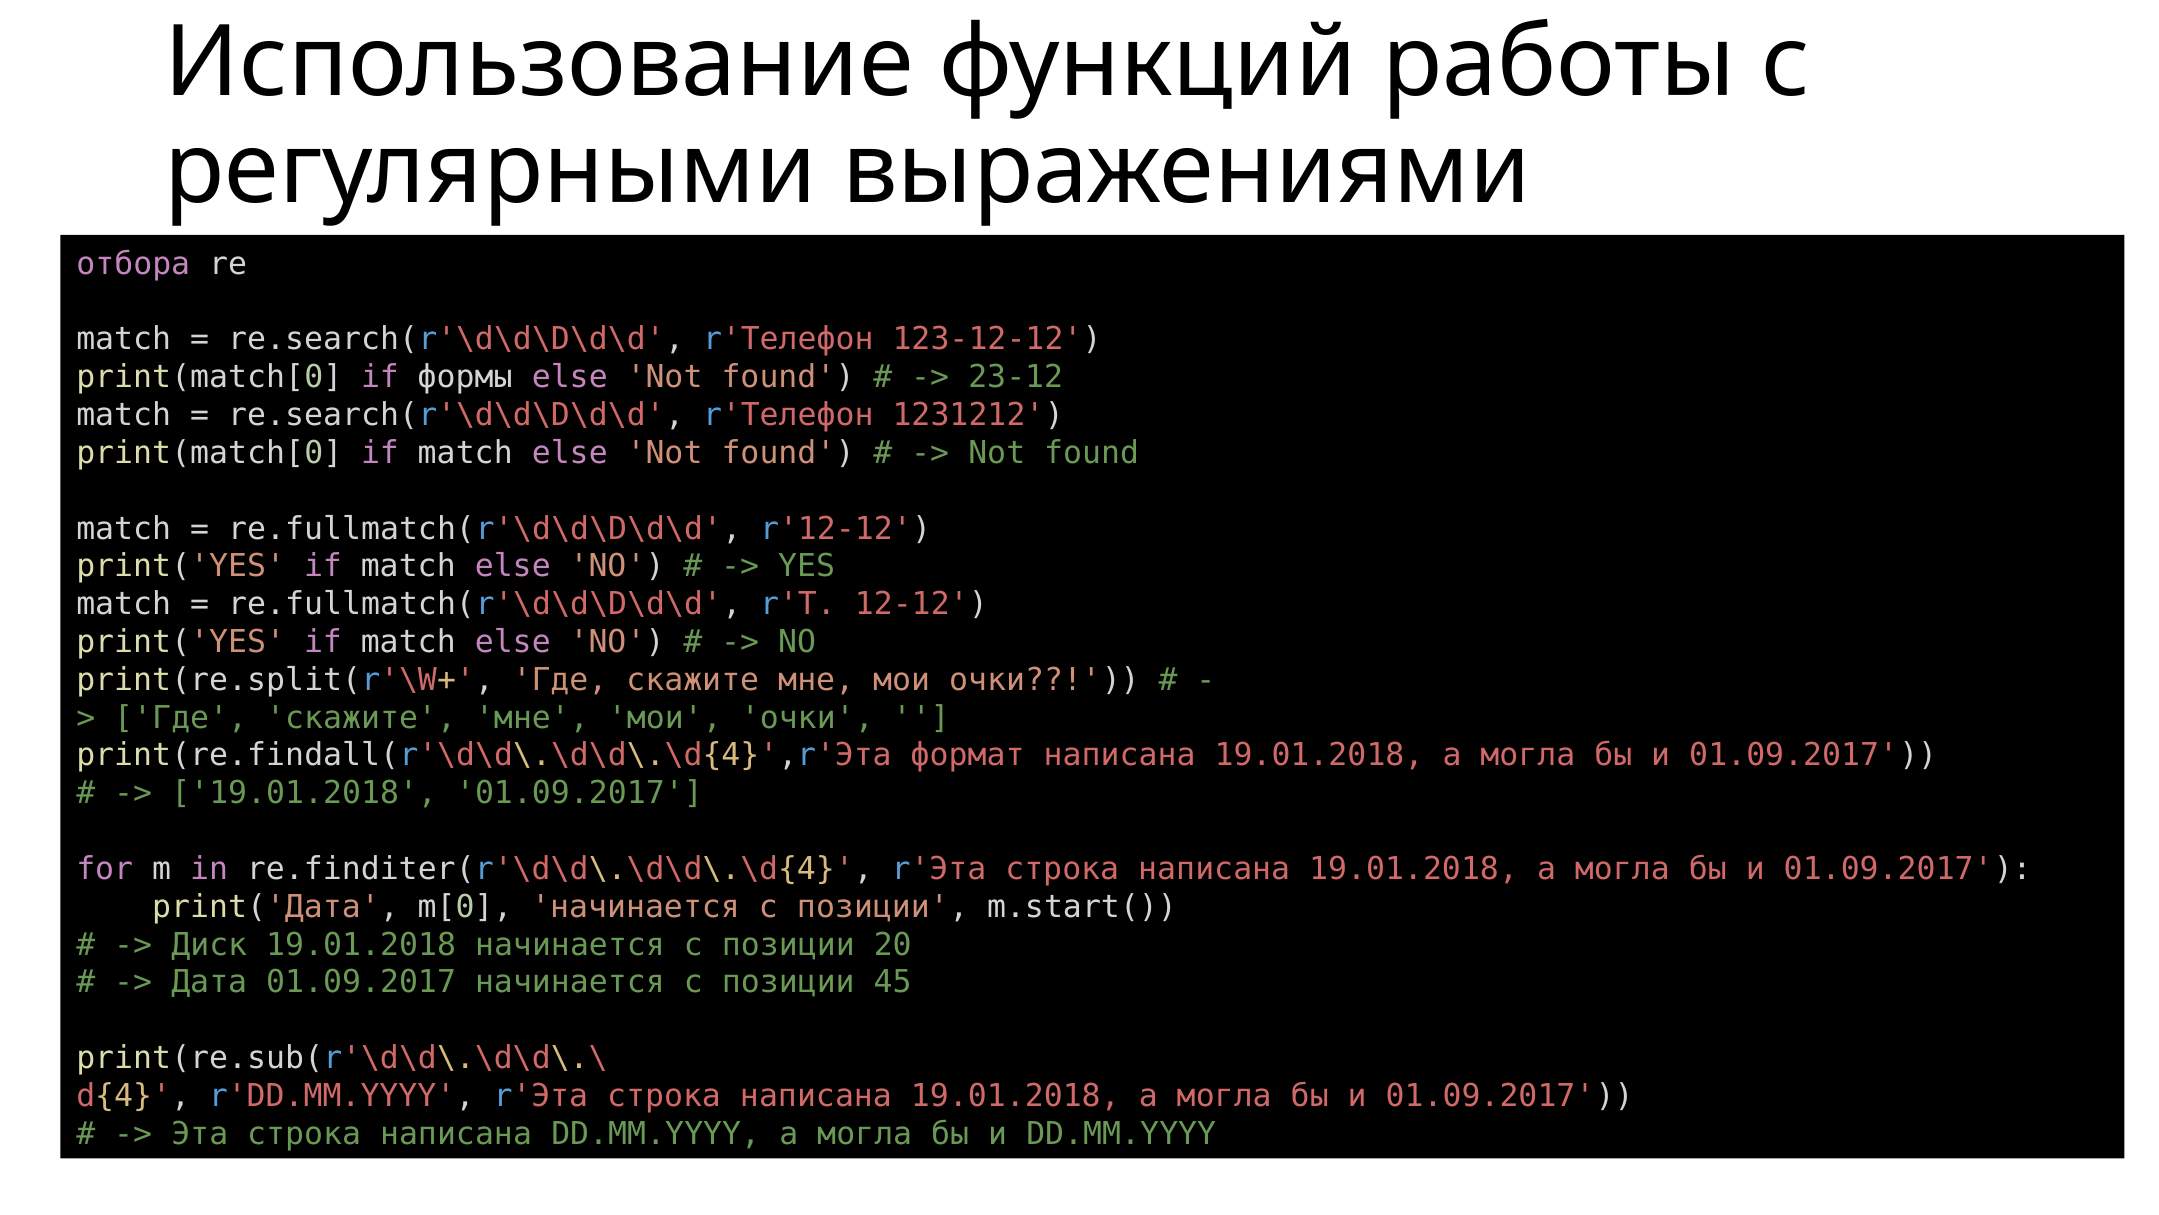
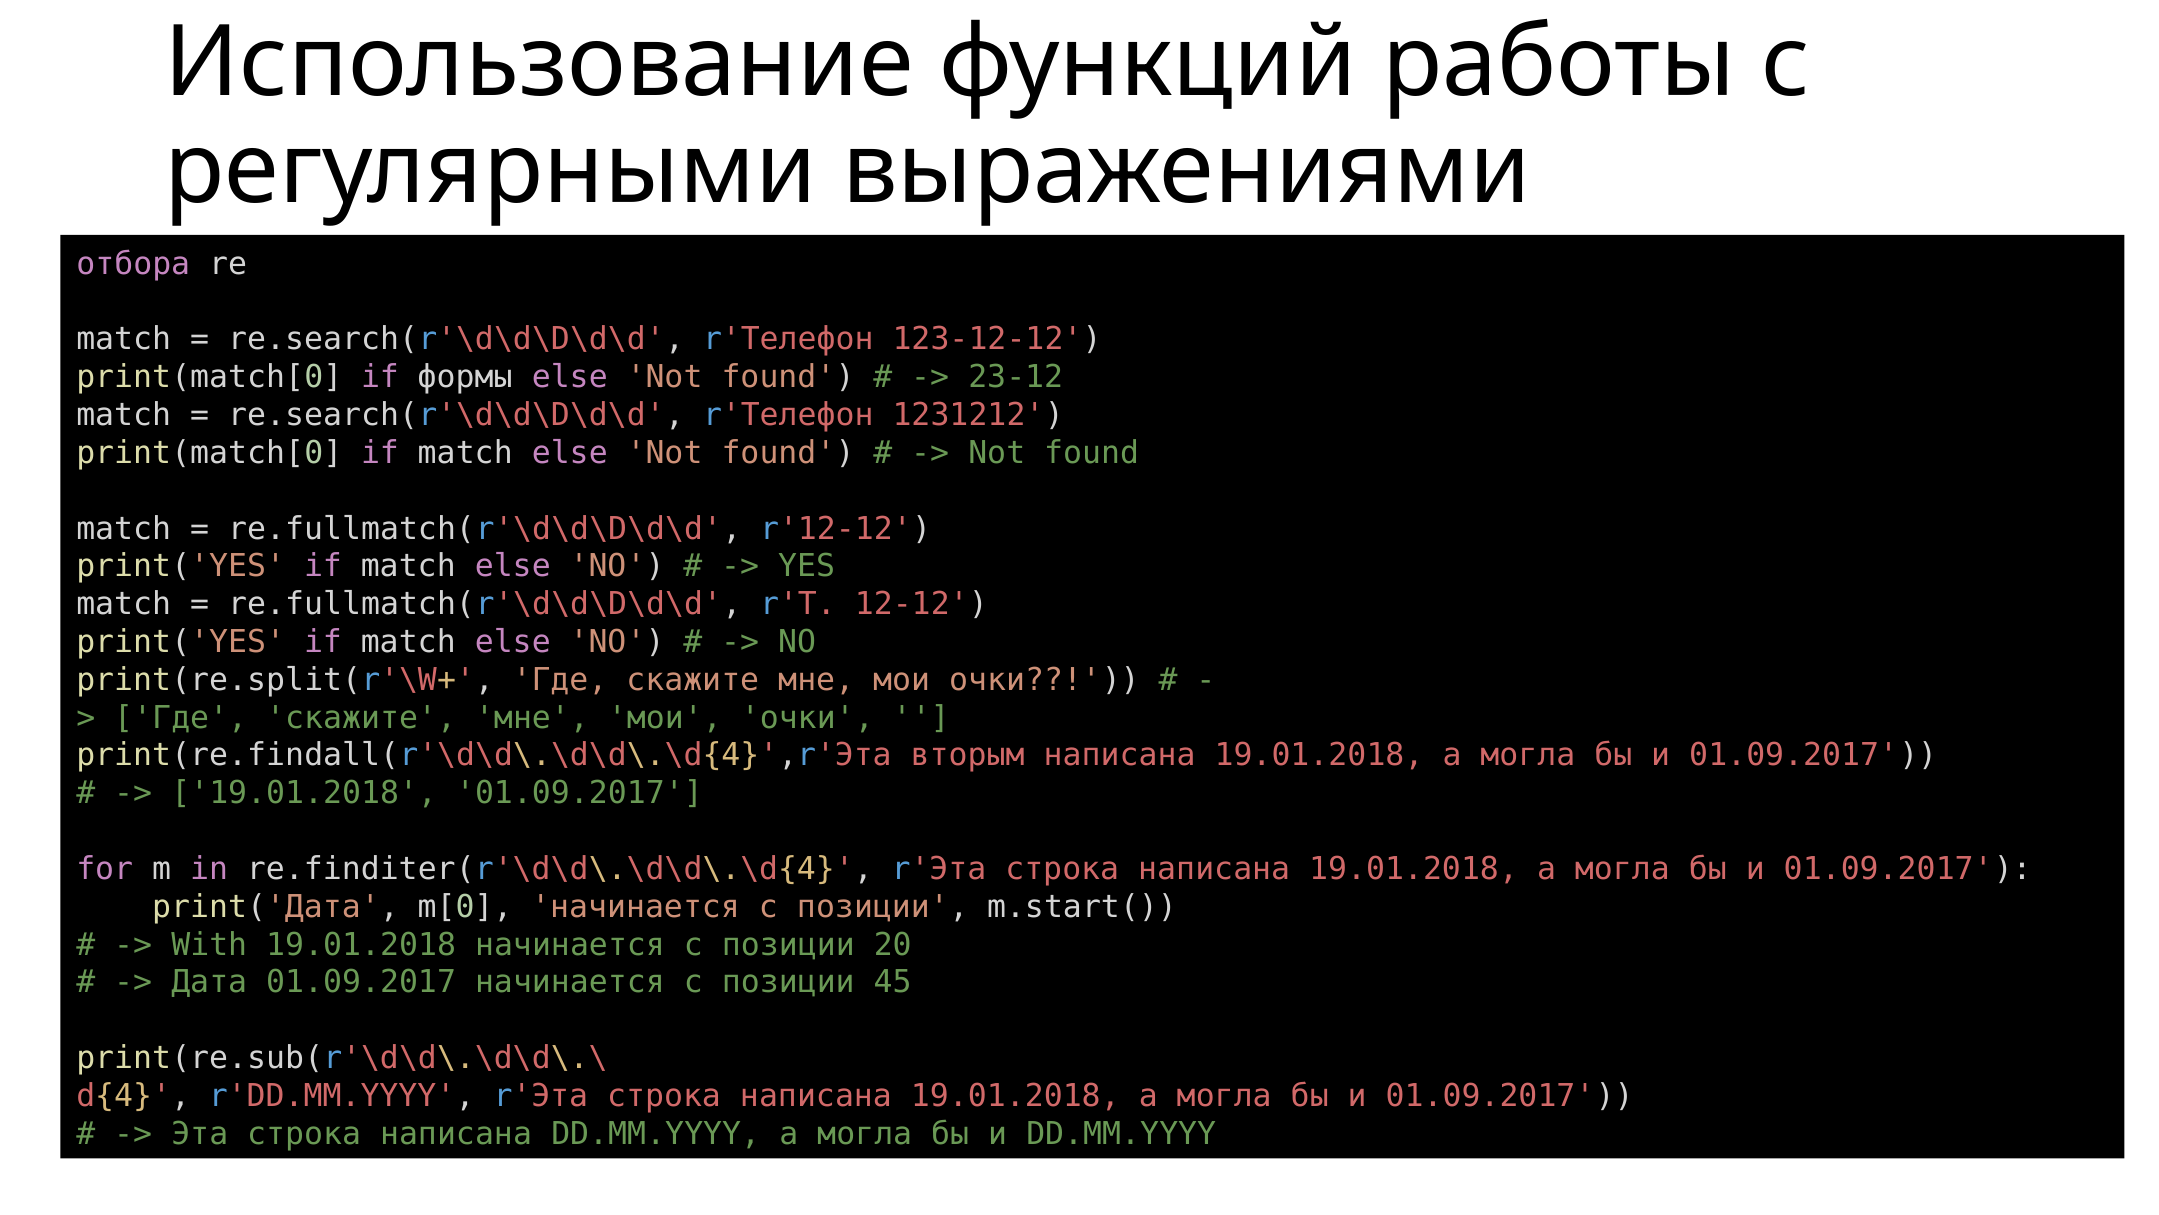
формат: формат -> вторым
Диск: Диск -> With
